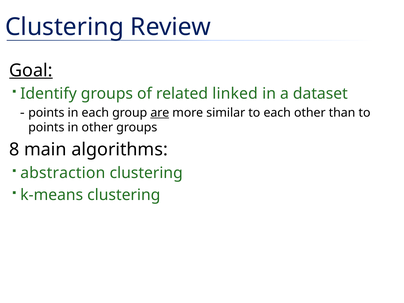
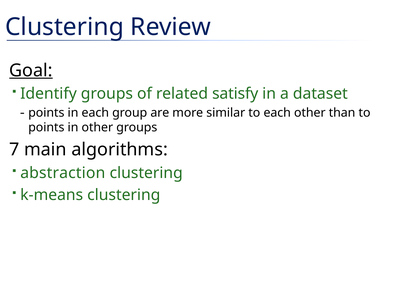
linked: linked -> satisfy
are underline: present -> none
8: 8 -> 7
